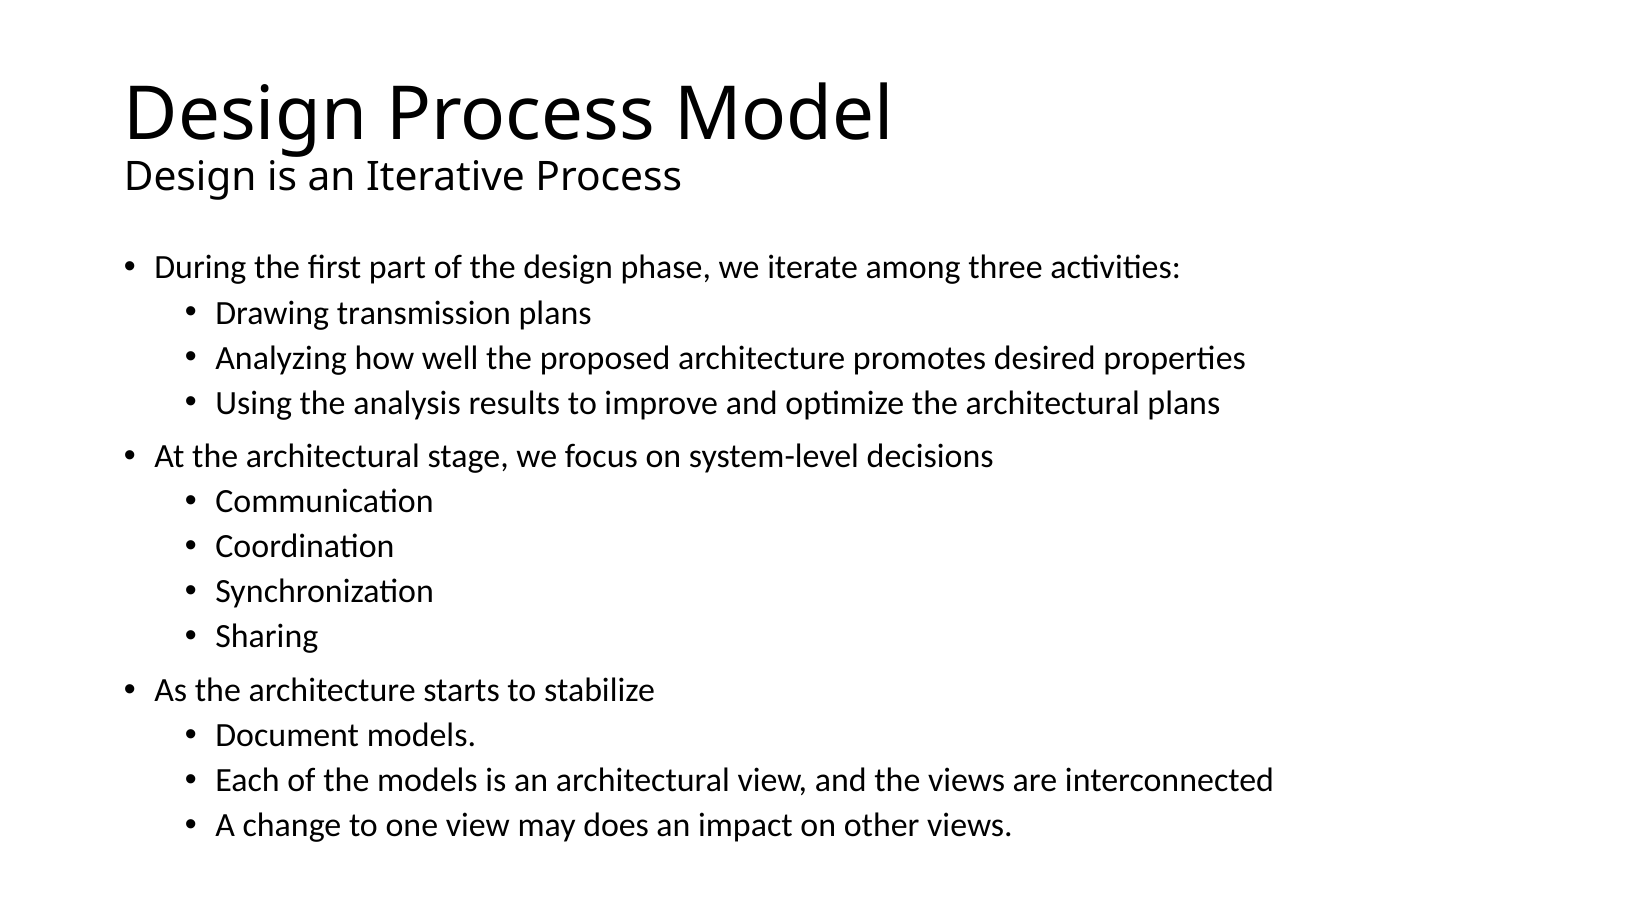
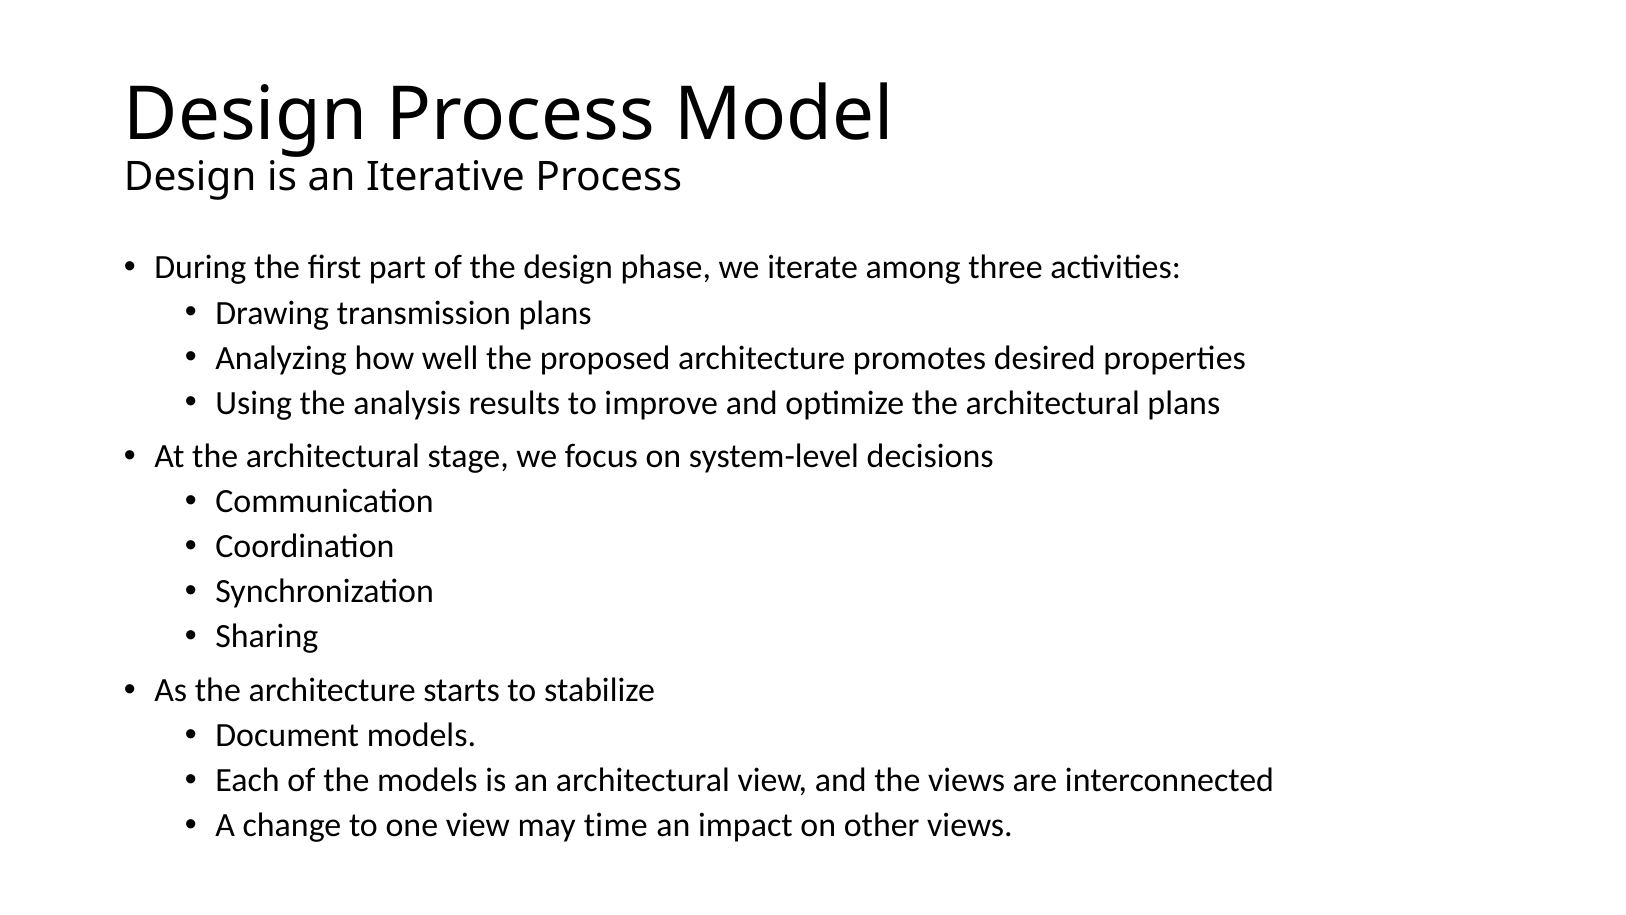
does: does -> time
